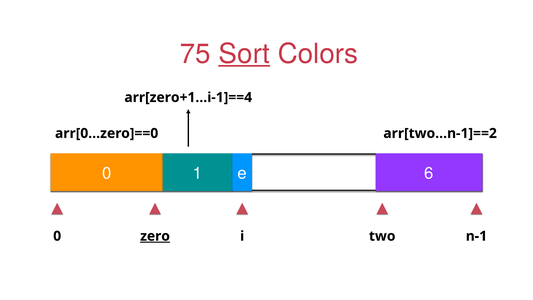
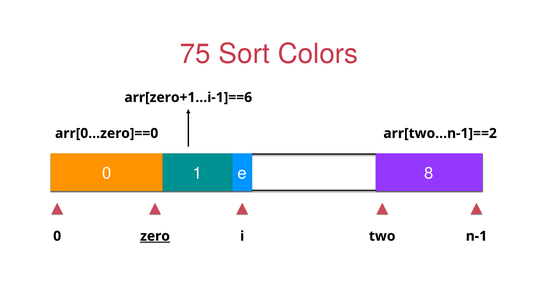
Sort underline: present -> none
arr[zero+1…i-1]==4: arr[zero+1…i-1]==4 -> arr[zero+1…i-1]==6
6: 6 -> 8
